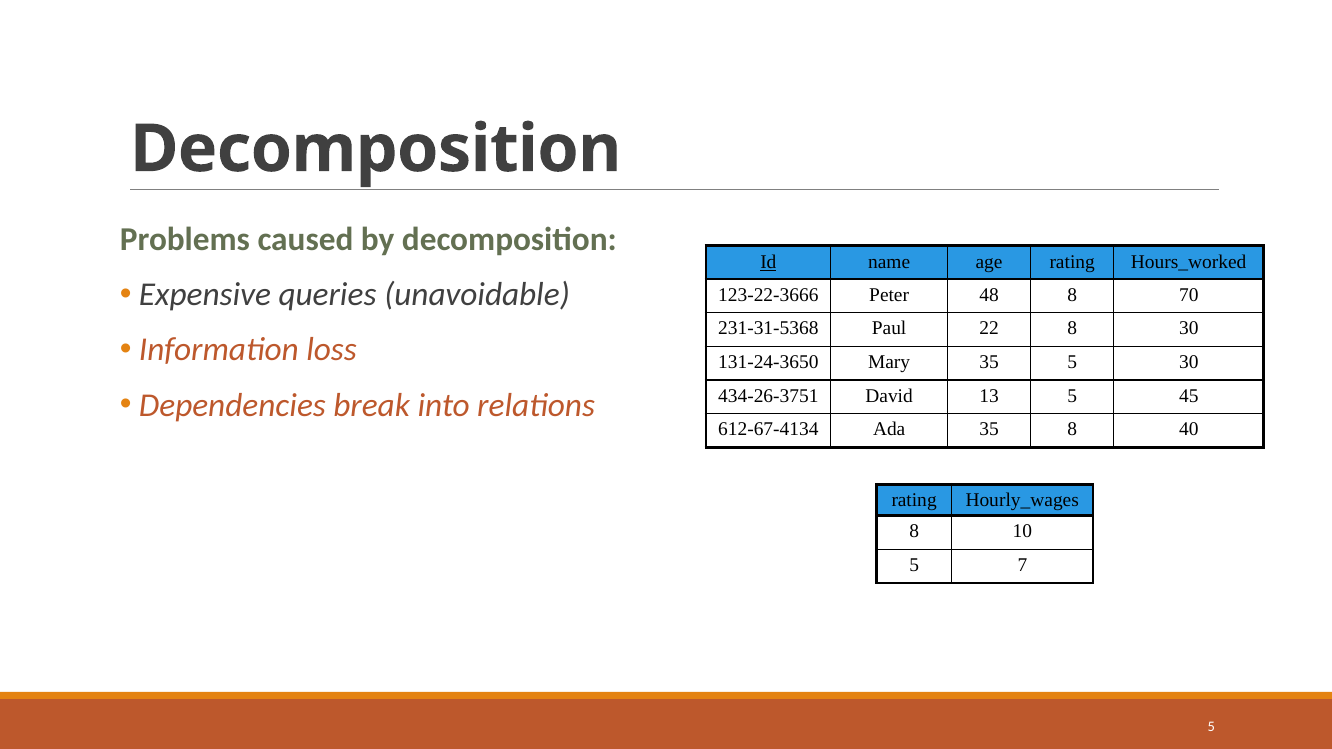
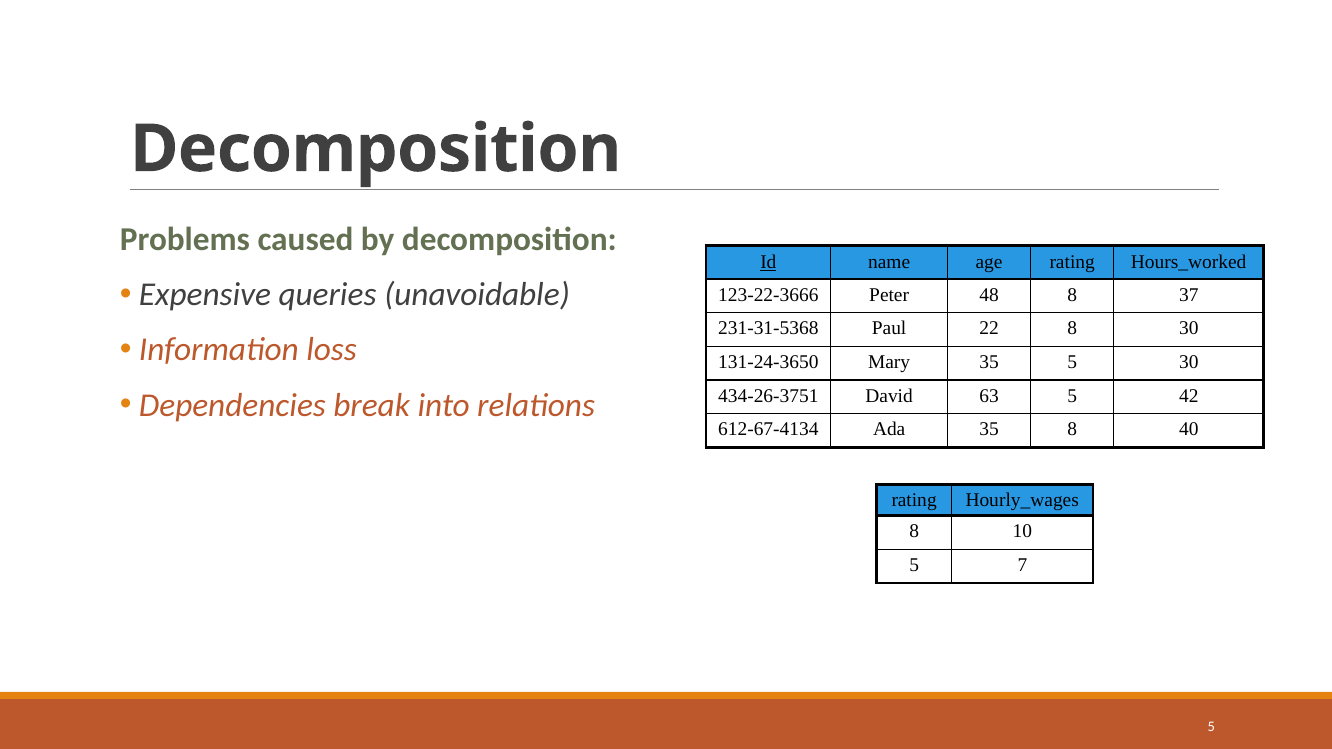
70: 70 -> 37
13: 13 -> 63
45: 45 -> 42
